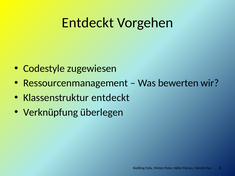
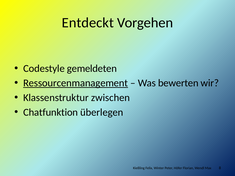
zugewiesen: zugewiesen -> gemeldeten
Ressourcenmanagement underline: none -> present
Klassenstruktur entdeckt: entdeckt -> zwischen
Verknüpfung: Verknüpfung -> Chatfunktion
